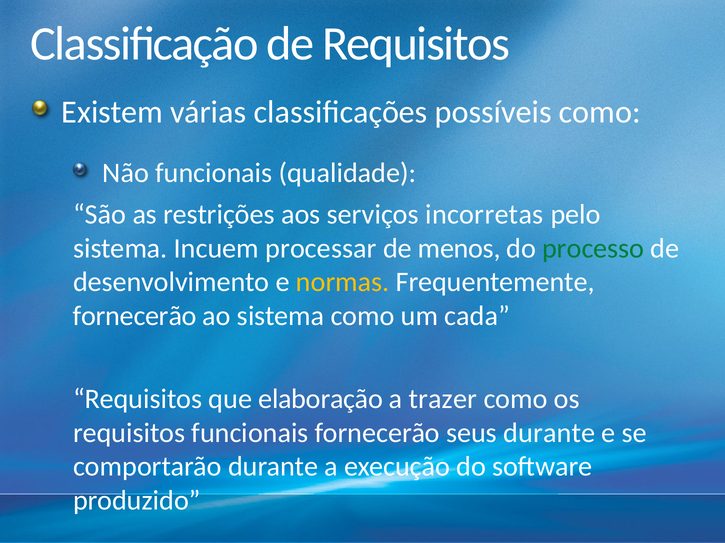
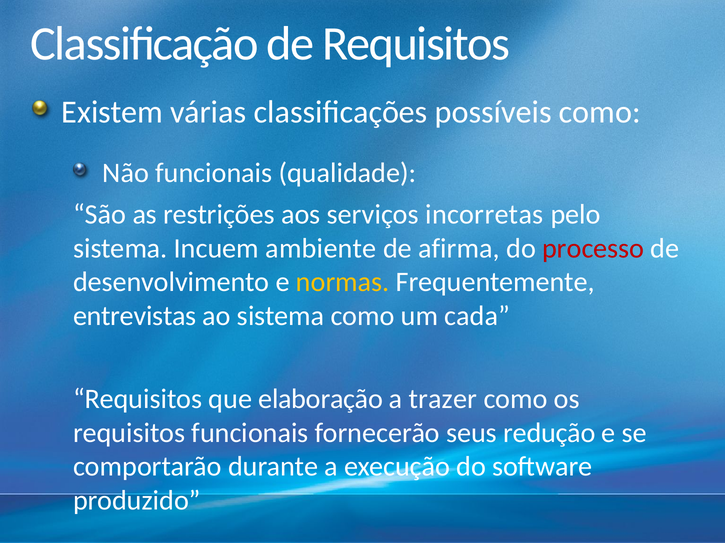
processar: processar -> ambiente
menos: menos -> afirma
processo colour: green -> red
fornecerão at (135, 316): fornecerão -> entrevistas
seus durante: durante -> redução
